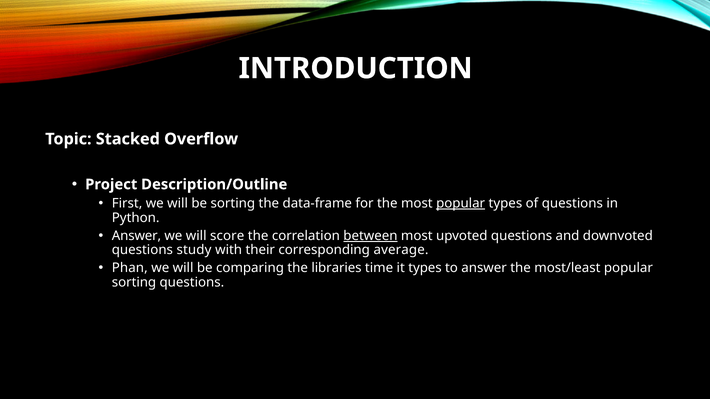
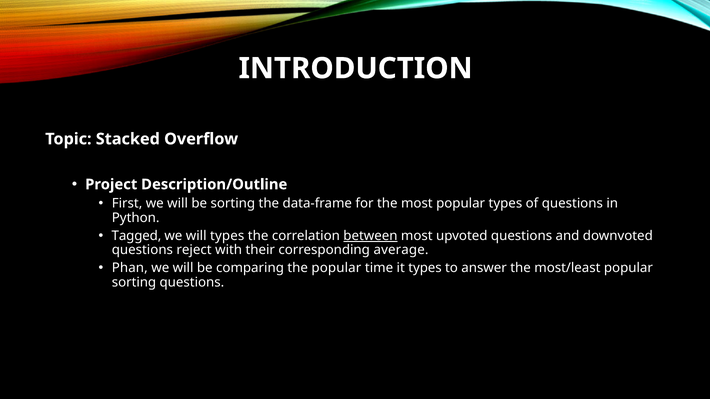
popular at (461, 203) underline: present -> none
Answer at (136, 236): Answer -> Tagged
will score: score -> types
study: study -> reject
the libraries: libraries -> popular
